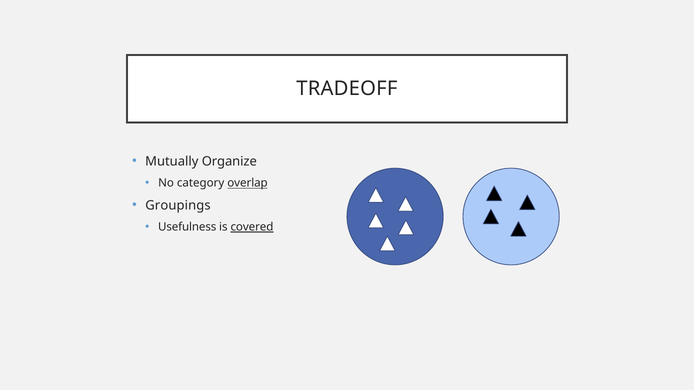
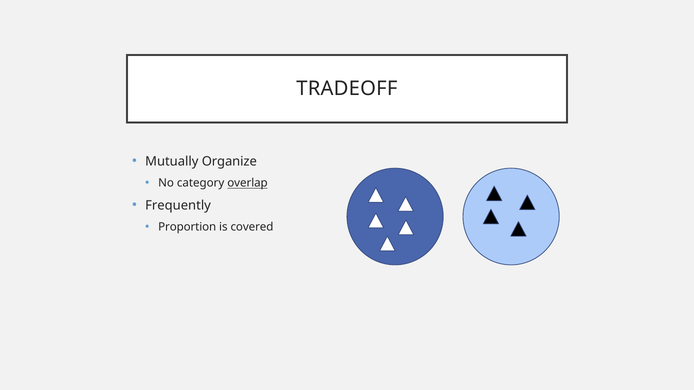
Groupings: Groupings -> Frequently
Usefulness: Usefulness -> Proportion
covered underline: present -> none
